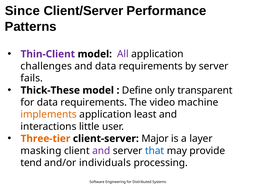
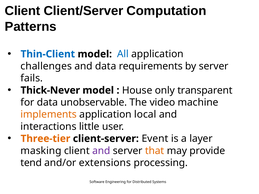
Since at (22, 11): Since -> Client
Performance: Performance -> Computation
Thin-Client colour: purple -> blue
All colour: purple -> blue
Thick-These: Thick-These -> Thick-Never
Define: Define -> House
for data requirements: requirements -> unobservable
least: least -> local
Major: Major -> Event
that colour: blue -> orange
individuals: individuals -> extensions
